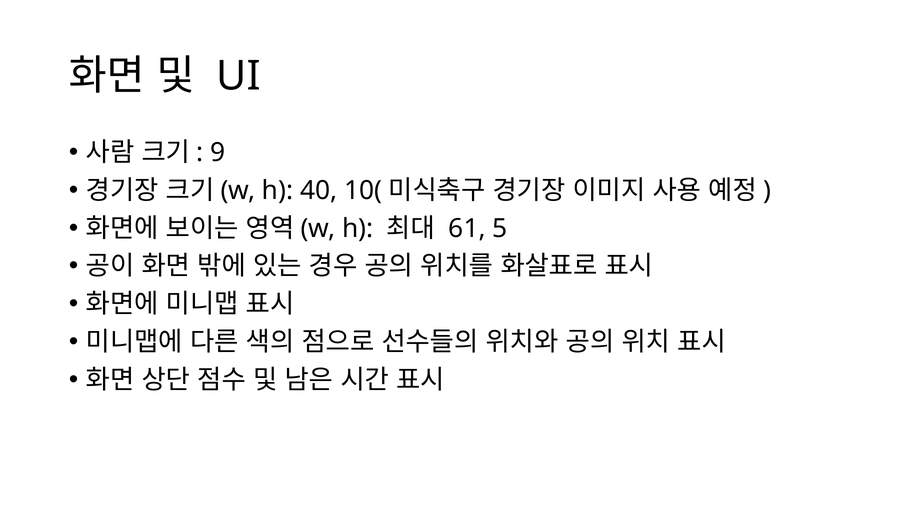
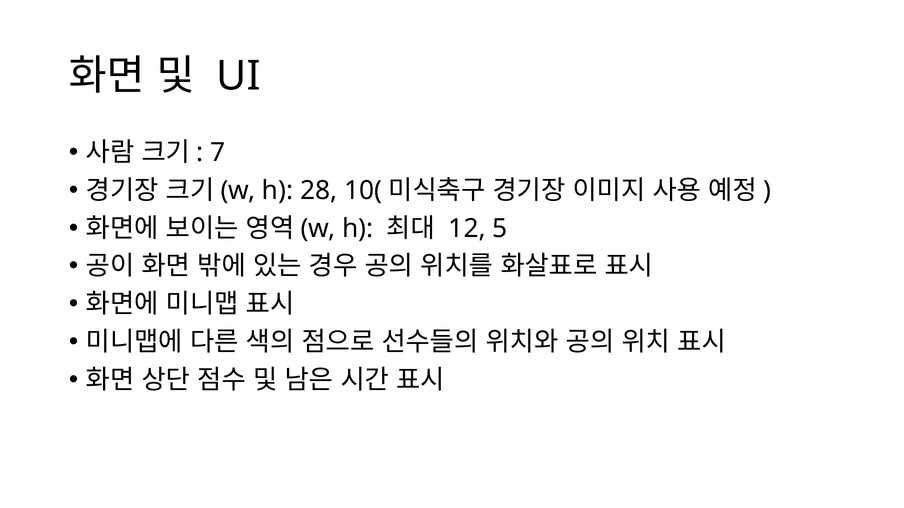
9: 9 -> 7
40: 40 -> 28
61: 61 -> 12
